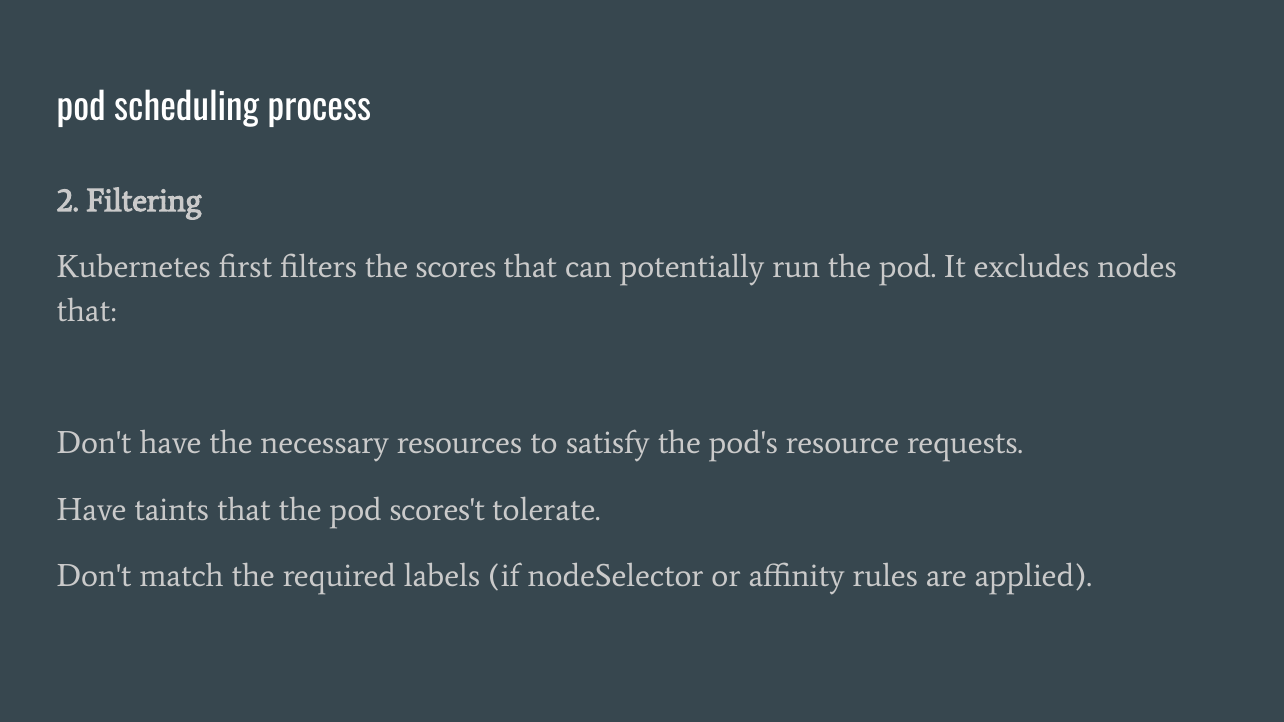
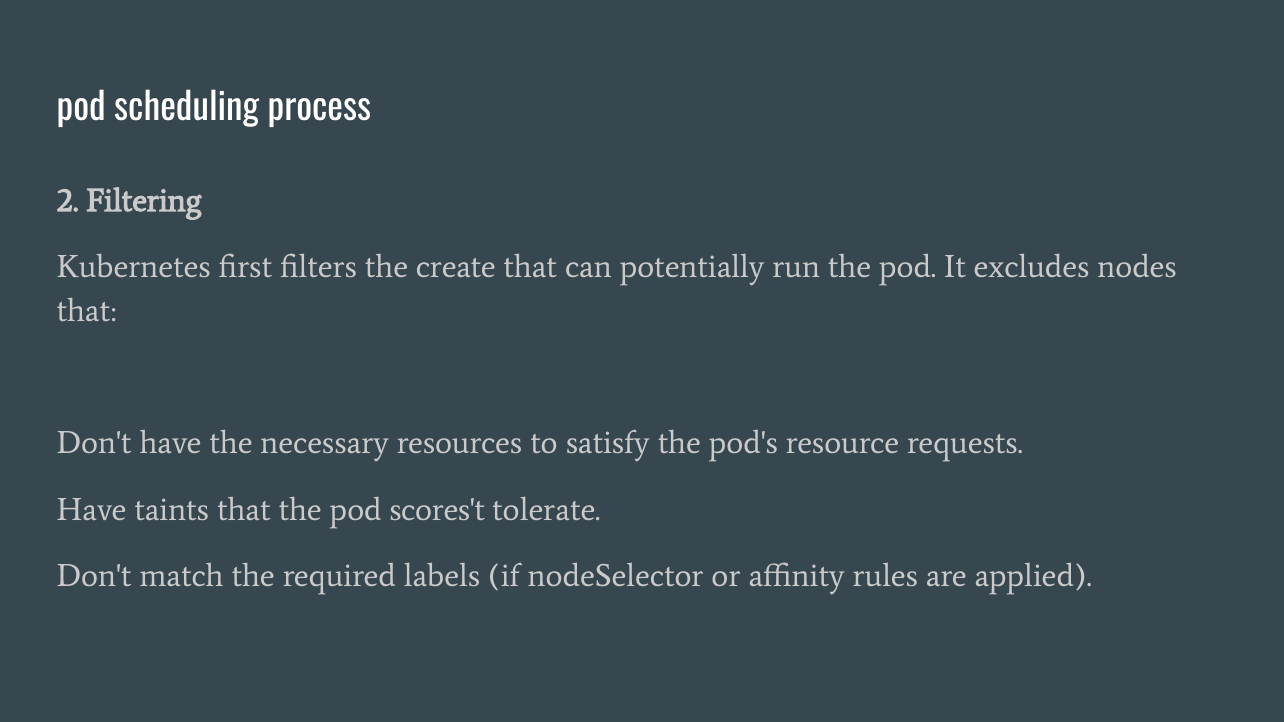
scores: scores -> create
